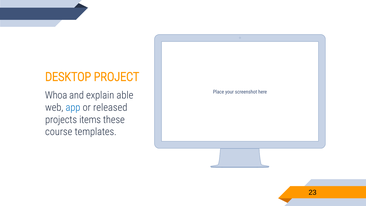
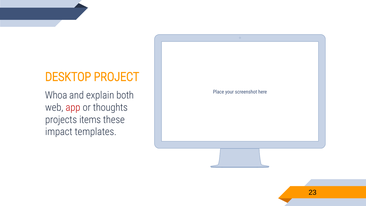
able: able -> both
app colour: blue -> red
released: released -> thoughts
course: course -> impact
